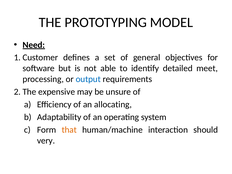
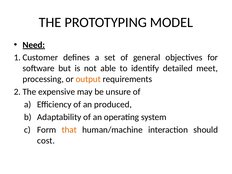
output colour: blue -> orange
allocating: allocating -> produced
very: very -> cost
